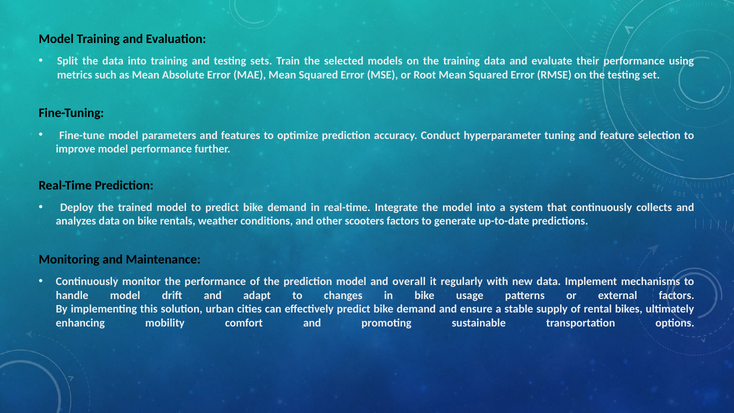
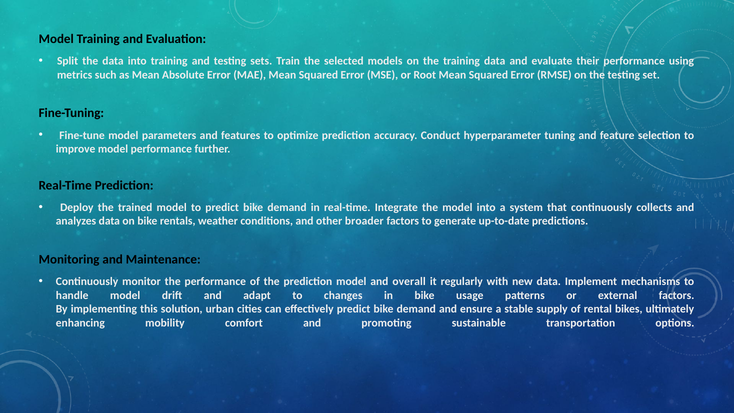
scooters: scooters -> broader
